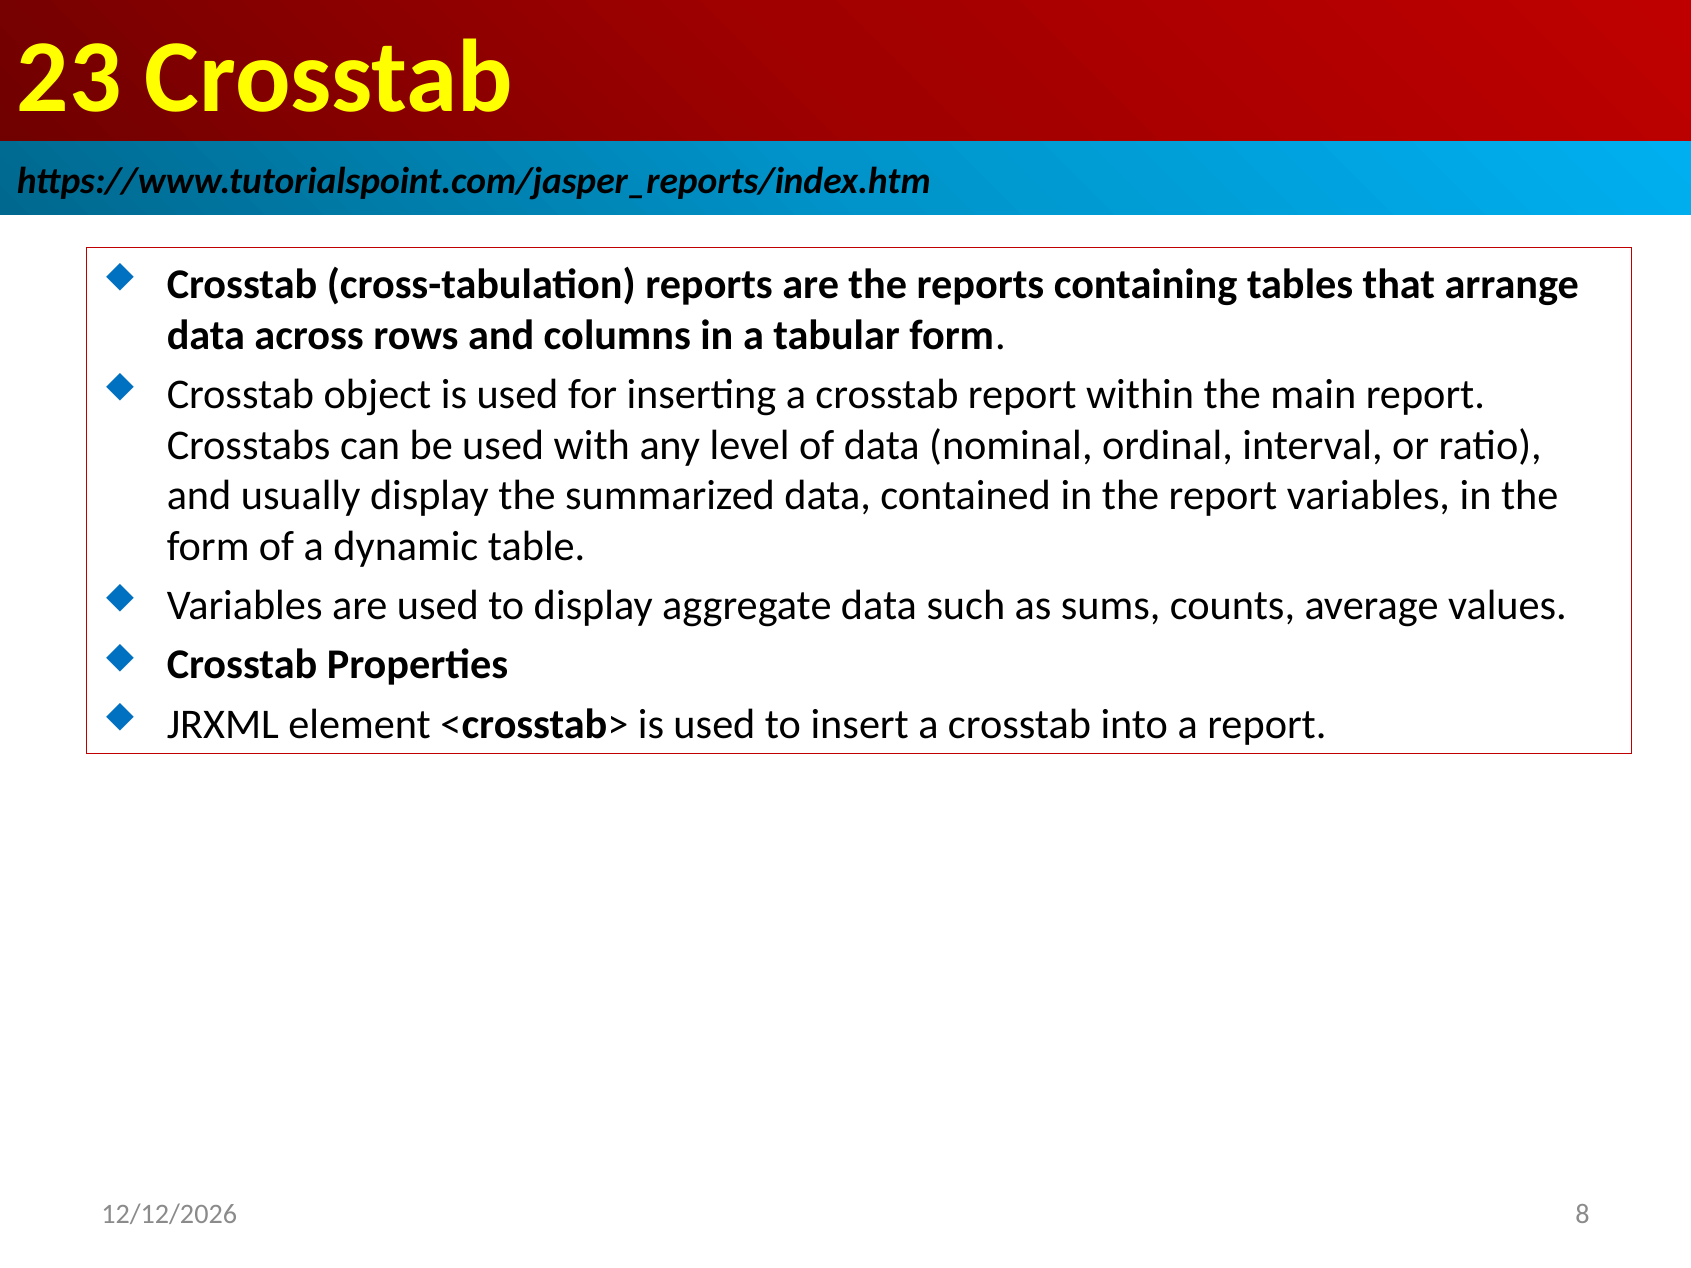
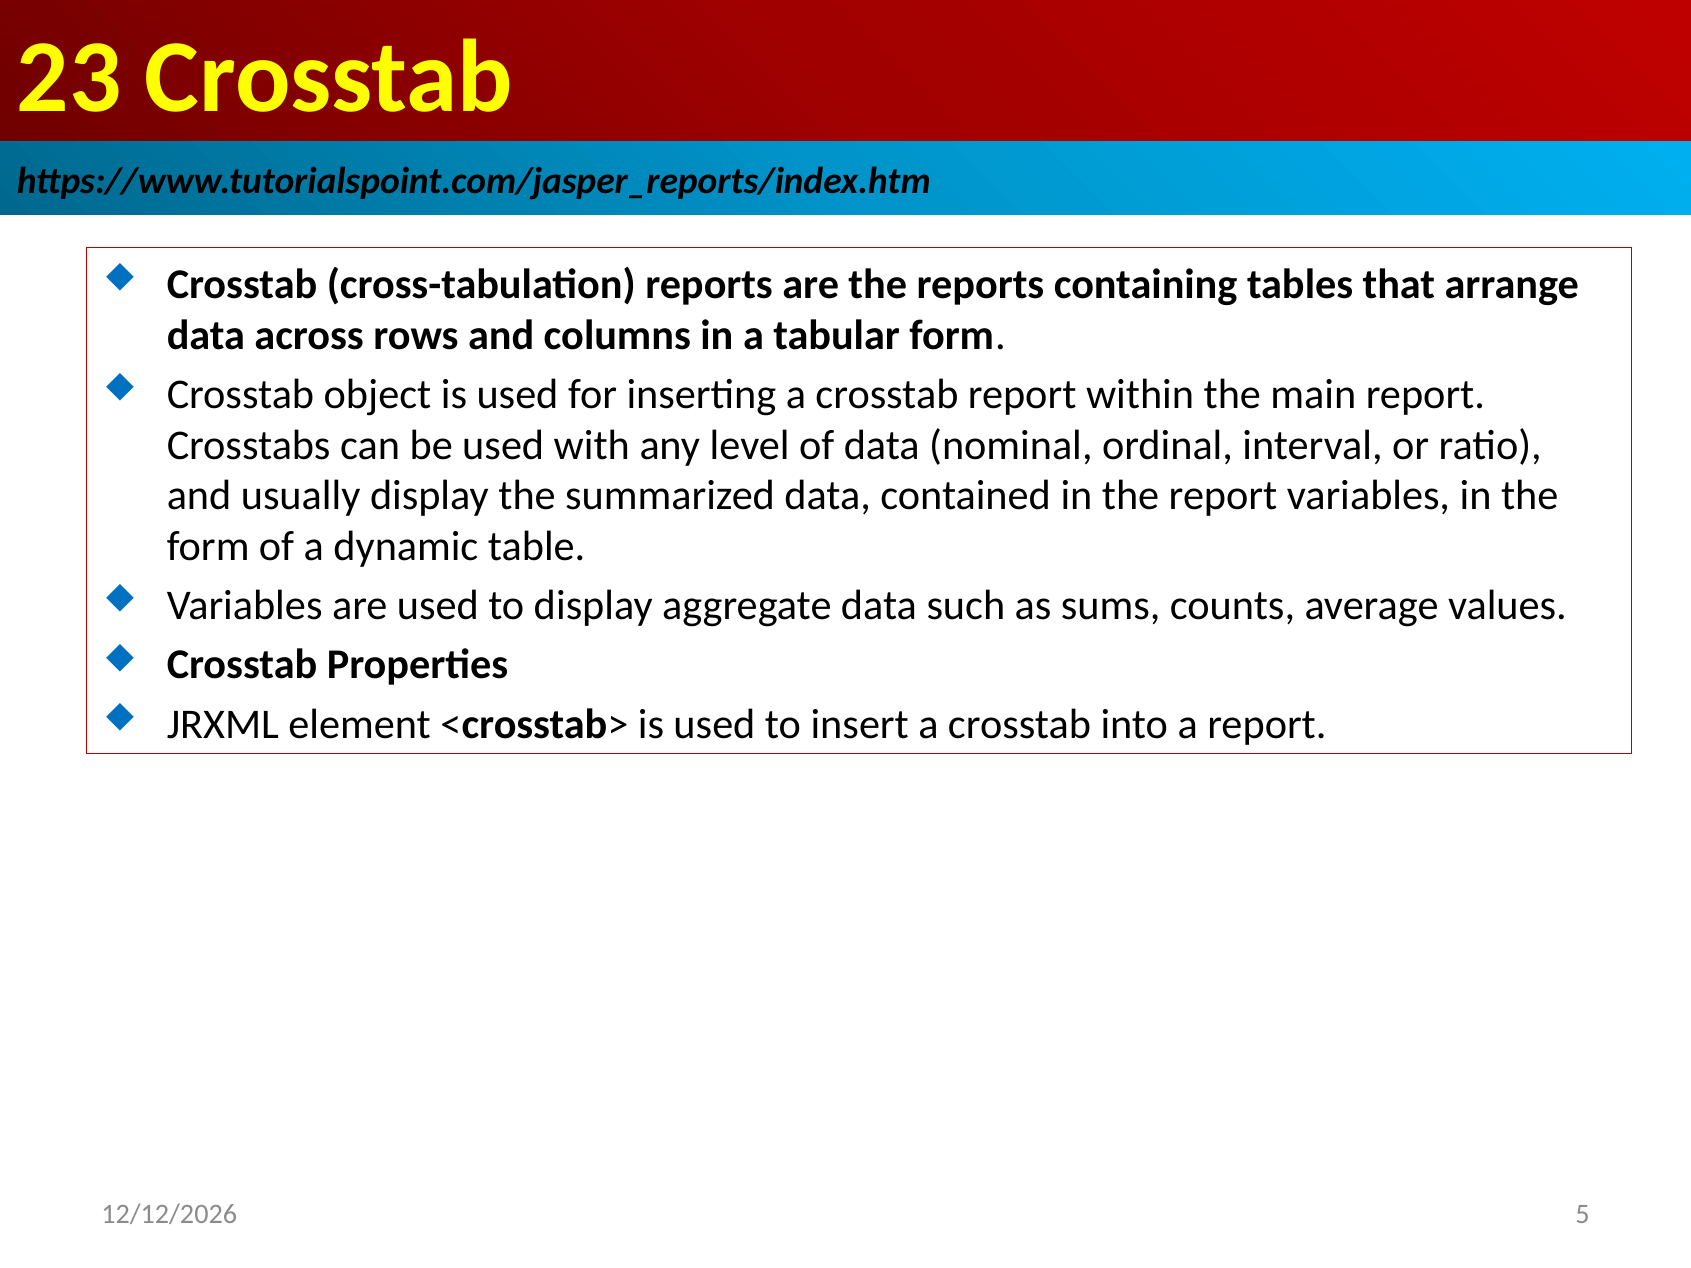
8: 8 -> 5
